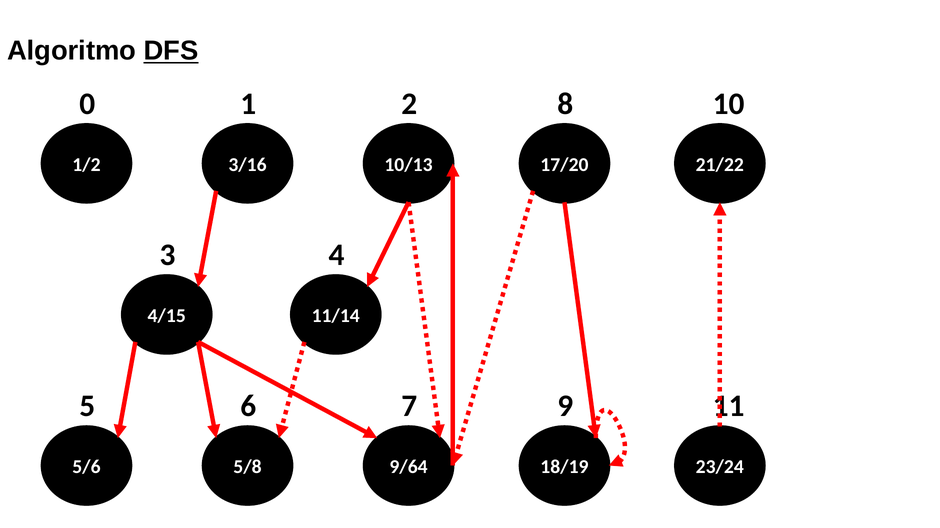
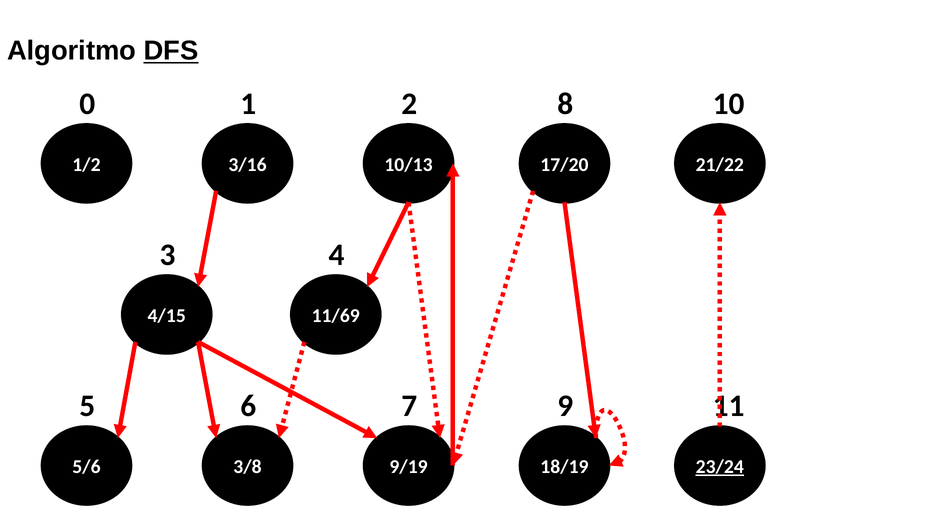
11/14: 11/14 -> 11/69
5/8: 5/8 -> 3/8
9/64: 9/64 -> 9/19
23/24 underline: none -> present
